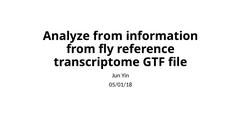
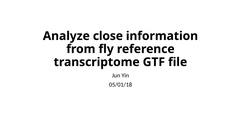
Analyze from: from -> close
